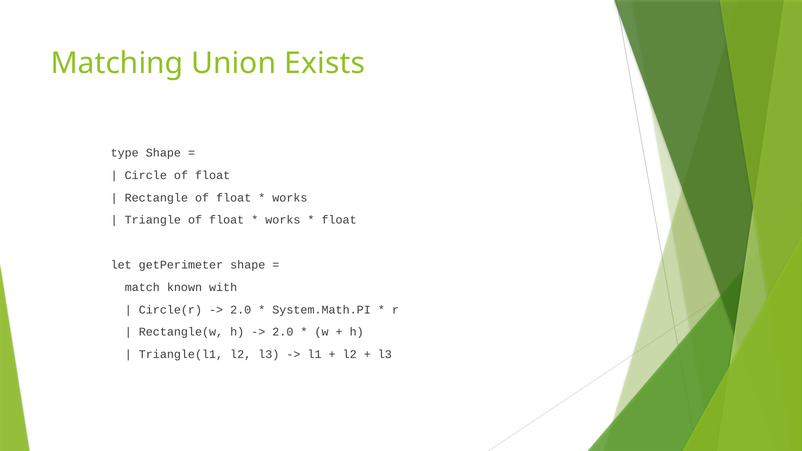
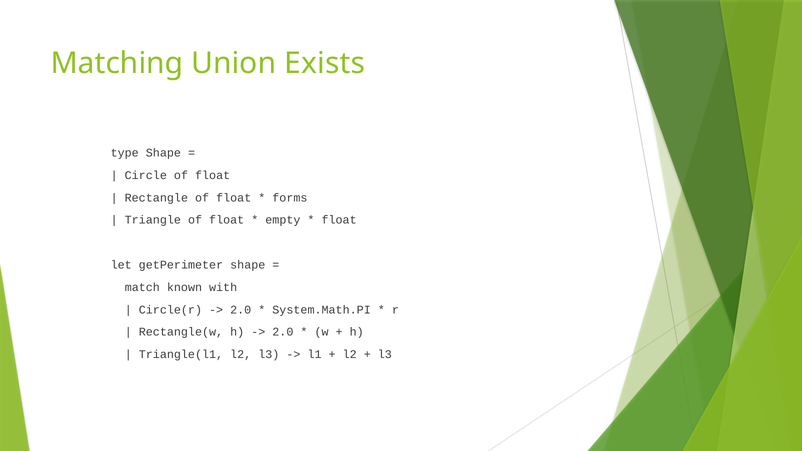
works at (290, 198): works -> forms
works at (283, 220): works -> empty
